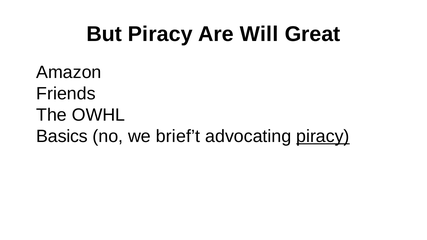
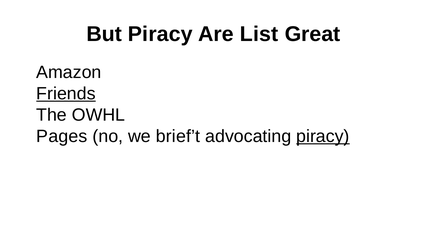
Will: Will -> List
Friends underline: none -> present
Basics: Basics -> Pages
